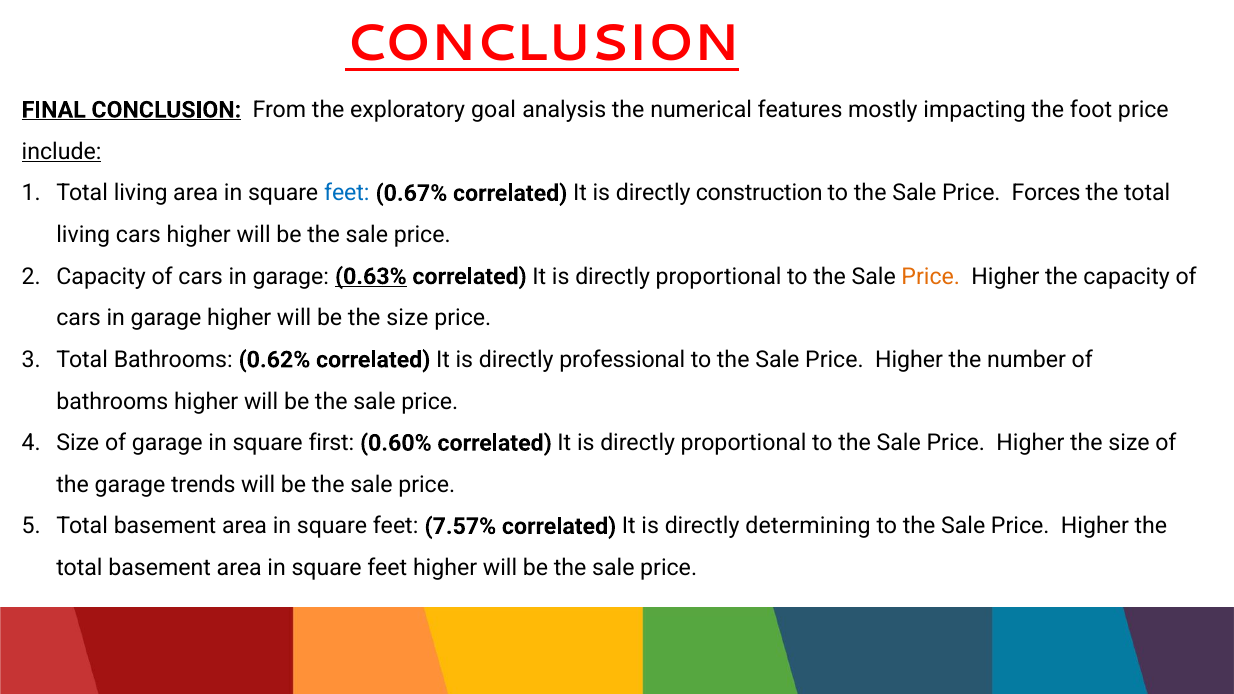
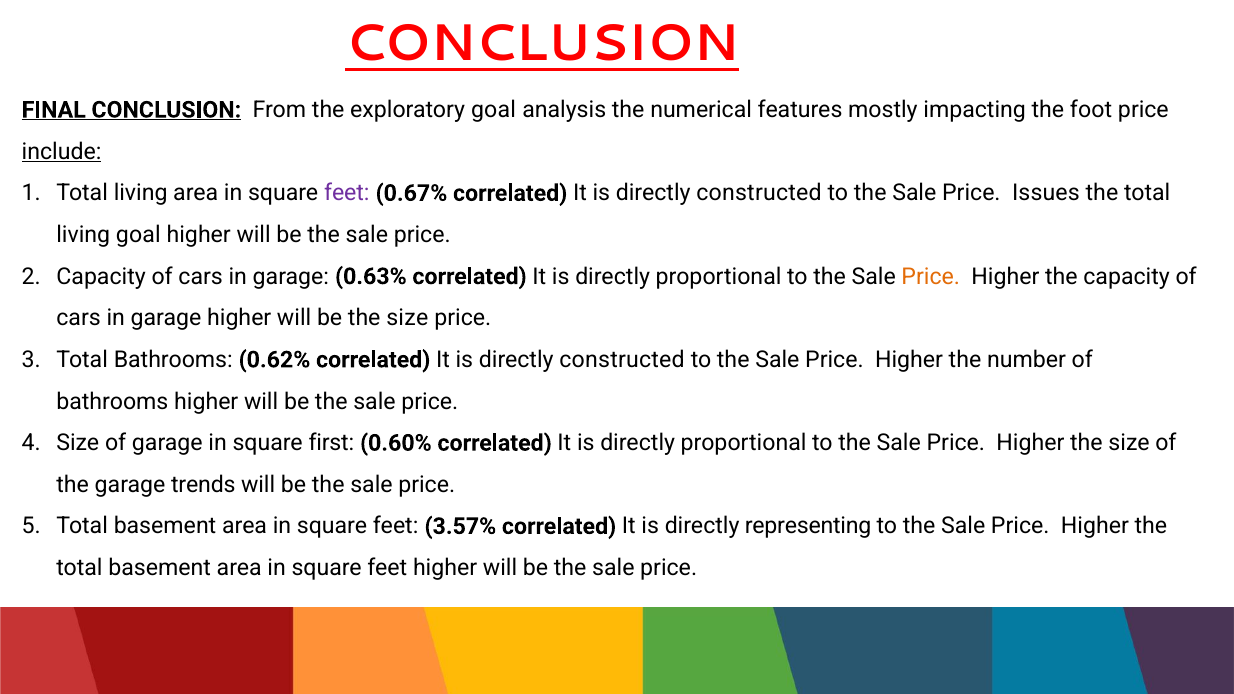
feet at (347, 193) colour: blue -> purple
construction at (759, 193): construction -> constructed
Forces: Forces -> Issues
living cars: cars -> goal
0.63% underline: present -> none
professional at (622, 360): professional -> constructed
7.57%: 7.57% -> 3.57%
determining: determining -> representing
